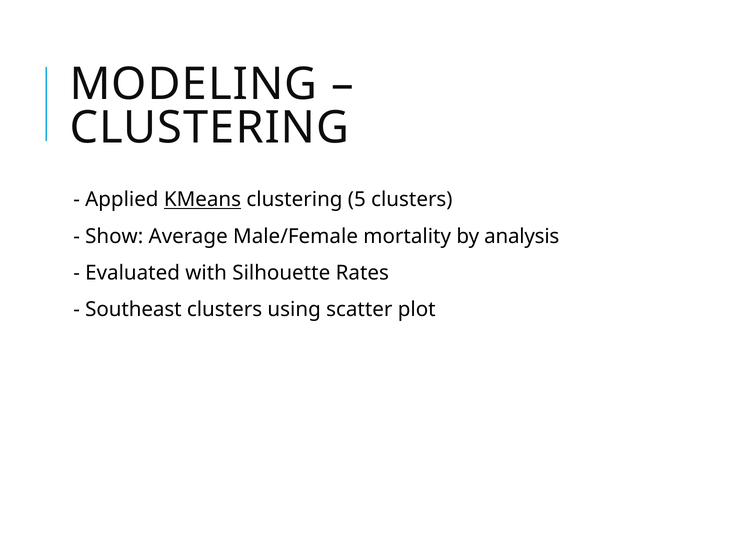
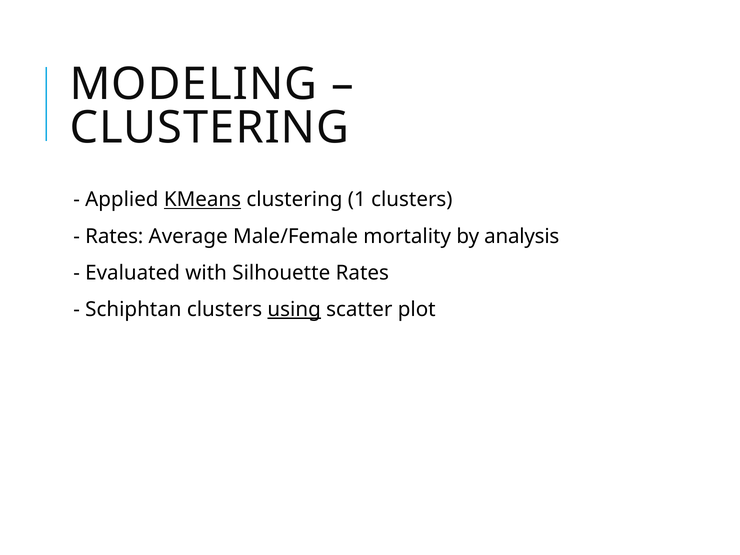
5: 5 -> 1
Show at (114, 236): Show -> Rates
Southeast: Southeast -> Schiphtan
using underline: none -> present
